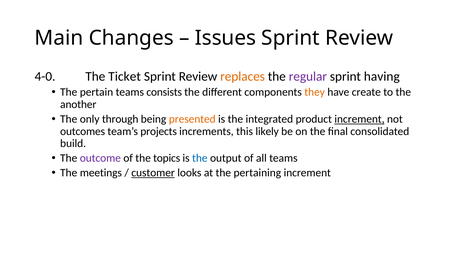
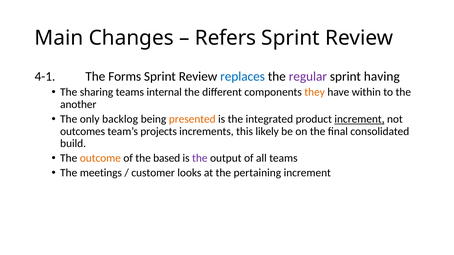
Issues: Issues -> Refers
4-0: 4-0 -> 4-1
Ticket: Ticket -> Forms
replaces colour: orange -> blue
pertain: pertain -> sharing
consists: consists -> internal
create: create -> within
through: through -> backlog
outcome colour: purple -> orange
topics: topics -> based
the at (200, 158) colour: blue -> purple
customer underline: present -> none
